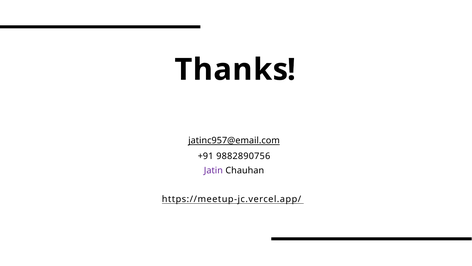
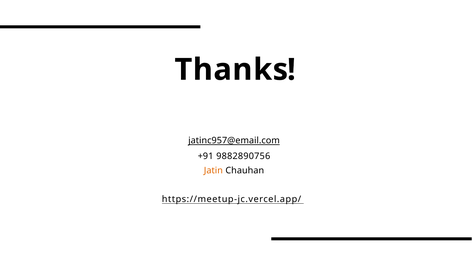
Jatin colour: purple -> orange
